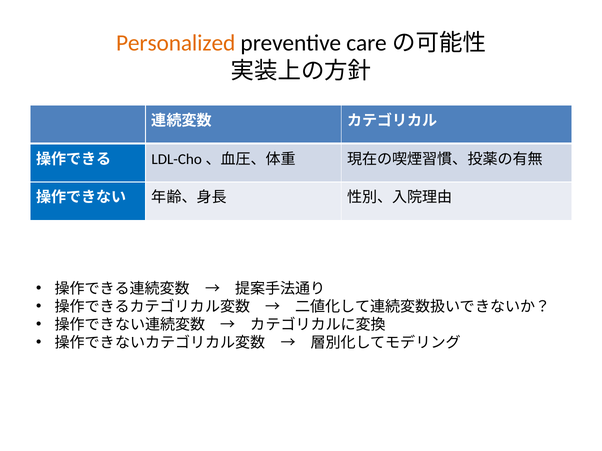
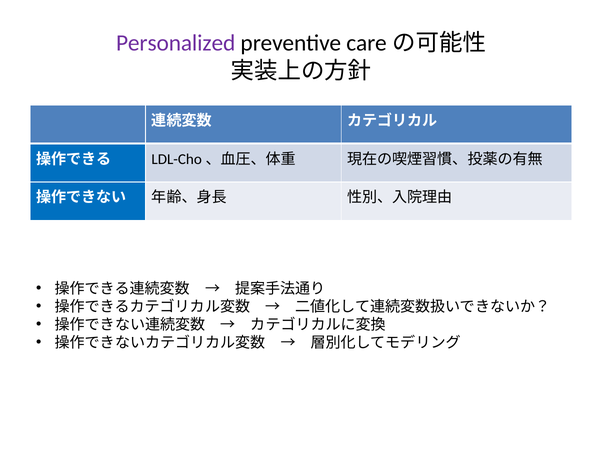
Personalized colour: orange -> purple
